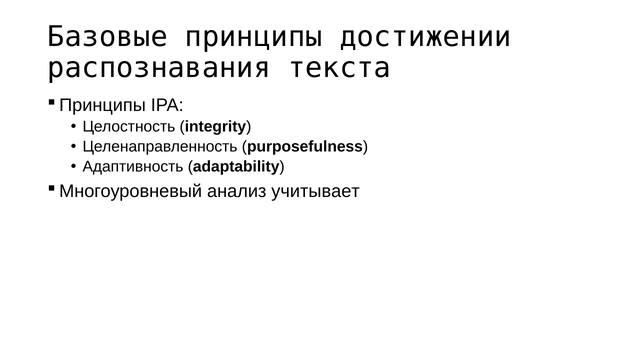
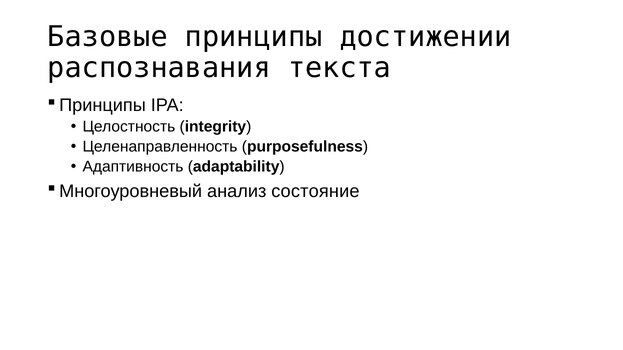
учитывает: учитывает -> состояние
